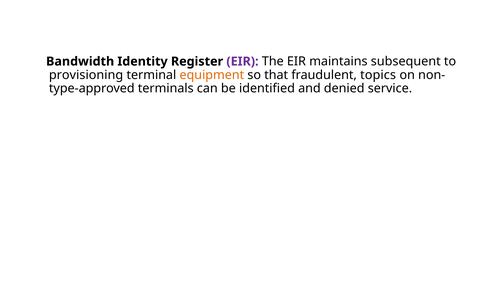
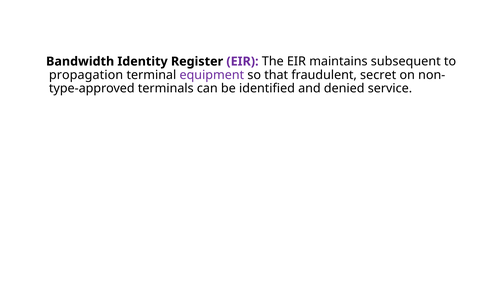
provisioning: provisioning -> propagation
equipment colour: orange -> purple
topics: topics -> secret
